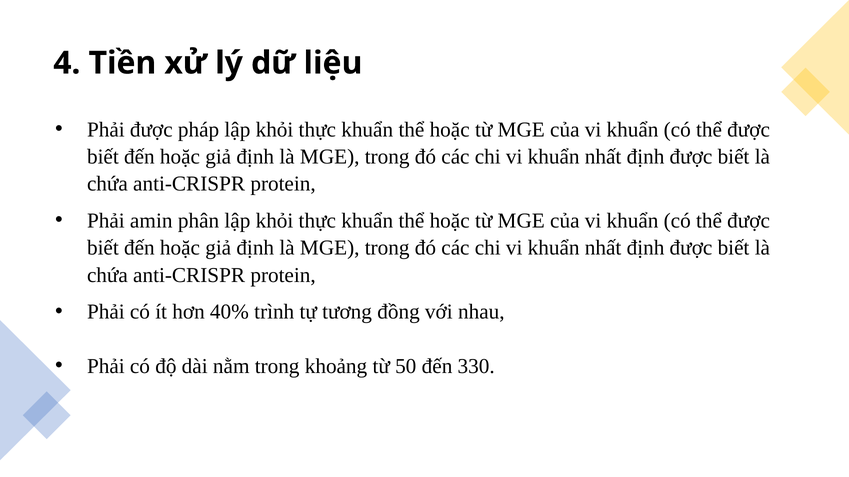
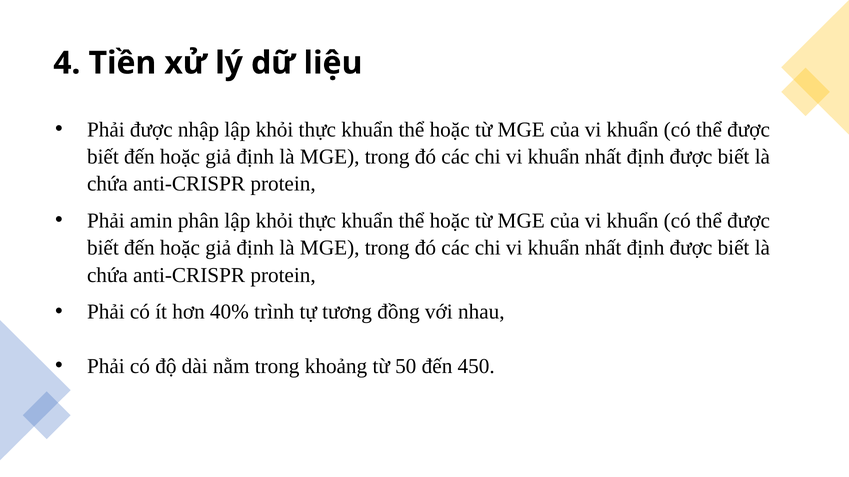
pháp: pháp -> nhập
330: 330 -> 450
